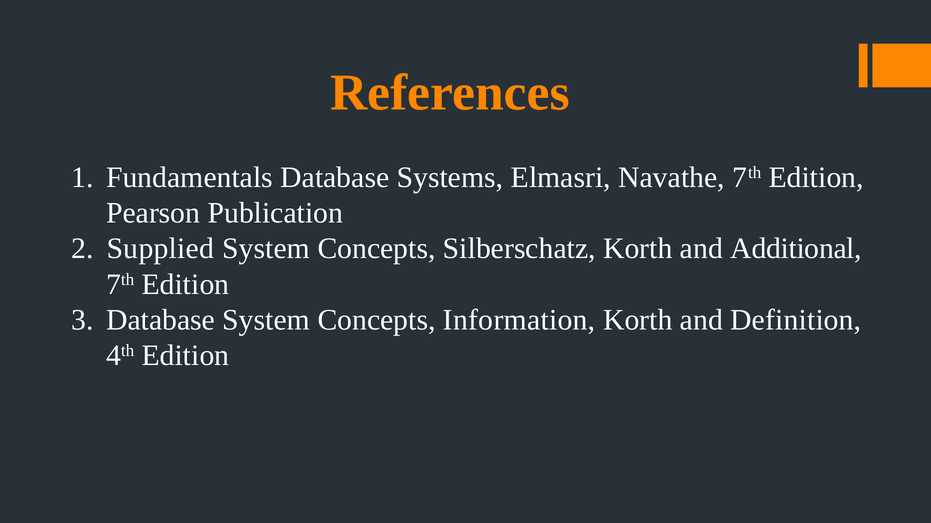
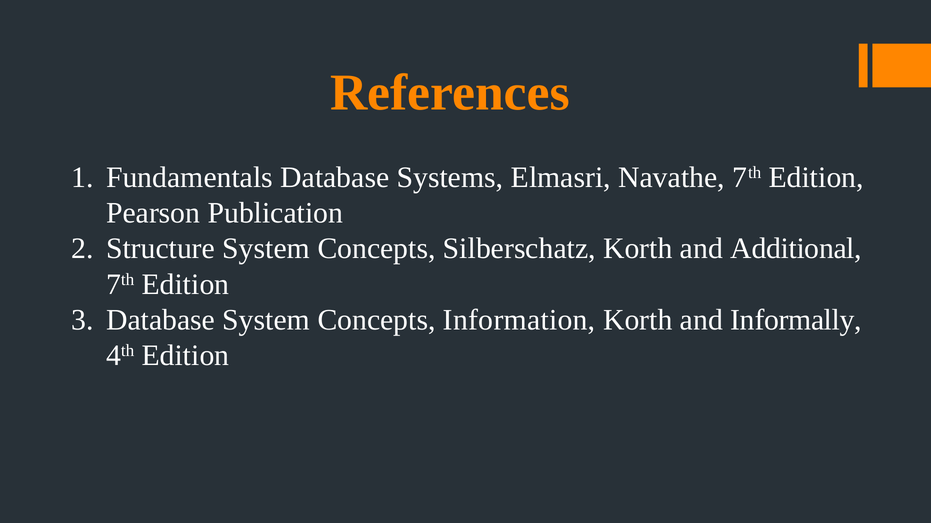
Supplied: Supplied -> Structure
Definition: Definition -> Informally
